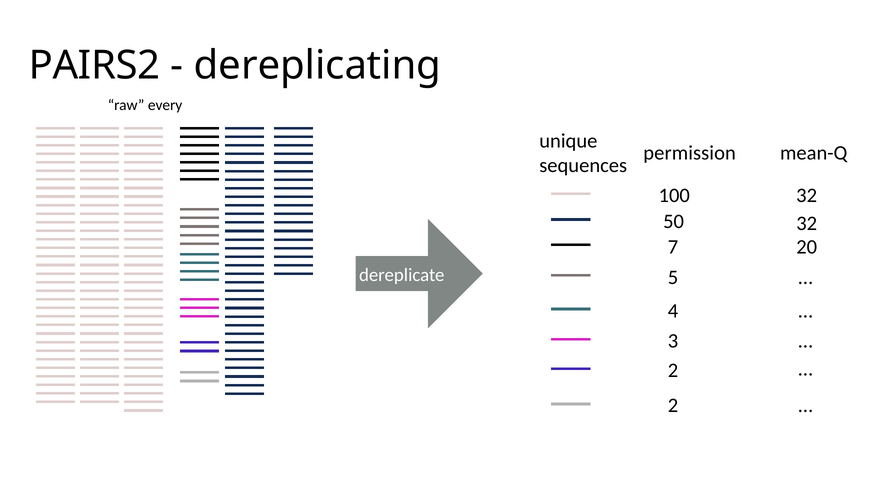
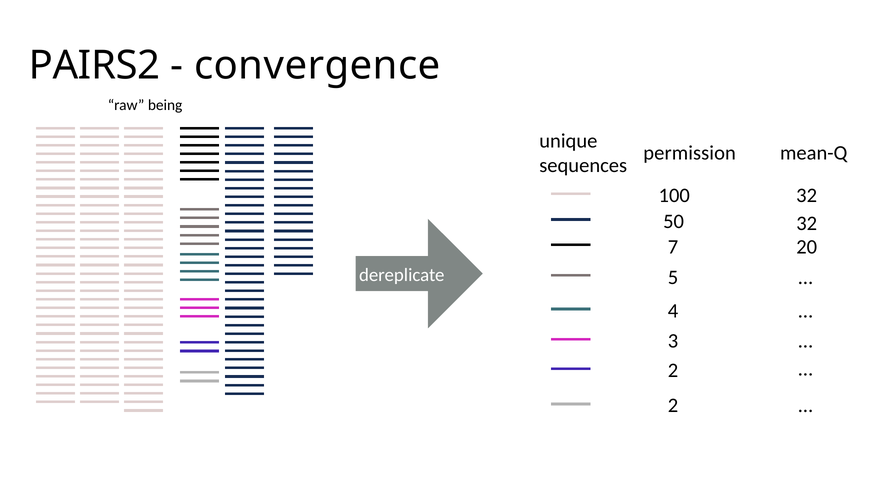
dereplicating: dereplicating -> convergence
every: every -> being
